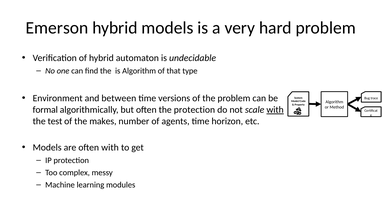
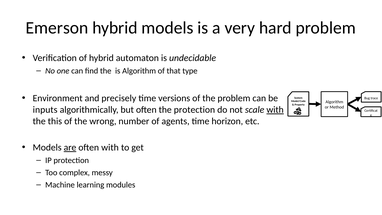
between: between -> precisely
formal: formal -> inputs
test: test -> this
makes: makes -> wrong
are underline: none -> present
